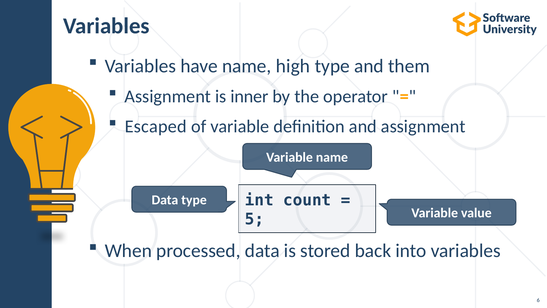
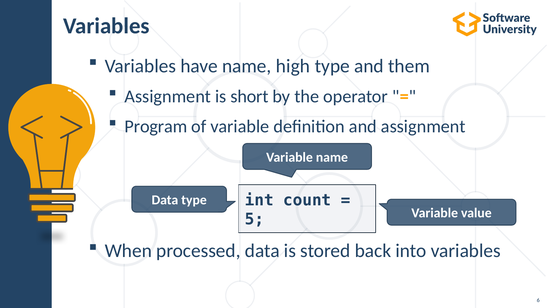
inner: inner -> short
Escaped: Escaped -> Program
